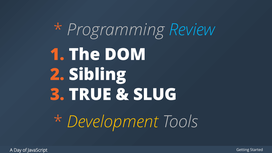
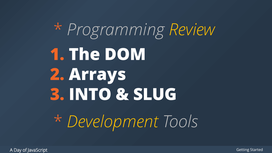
Review colour: light blue -> yellow
Sibling: Sibling -> Arrays
TRUE: TRUE -> INTO
